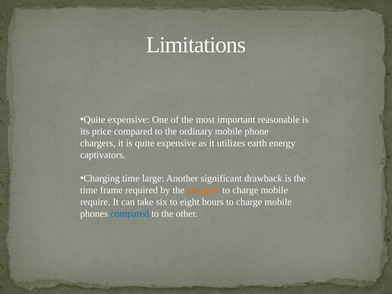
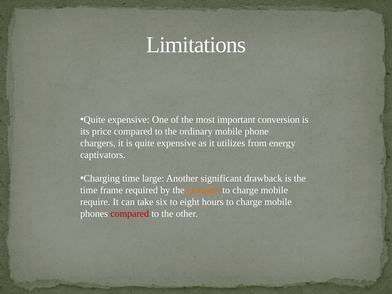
reasonable: reasonable -> conversion
earth: earth -> from
compared at (130, 214) colour: blue -> red
